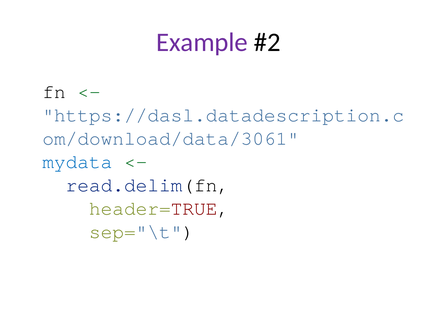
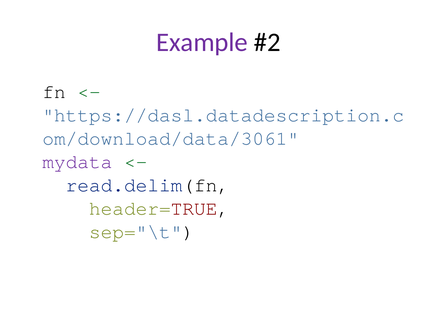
mydata colour: blue -> purple
